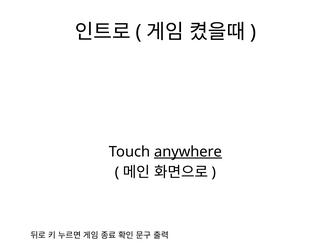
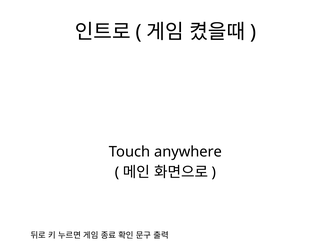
anywhere underline: present -> none
